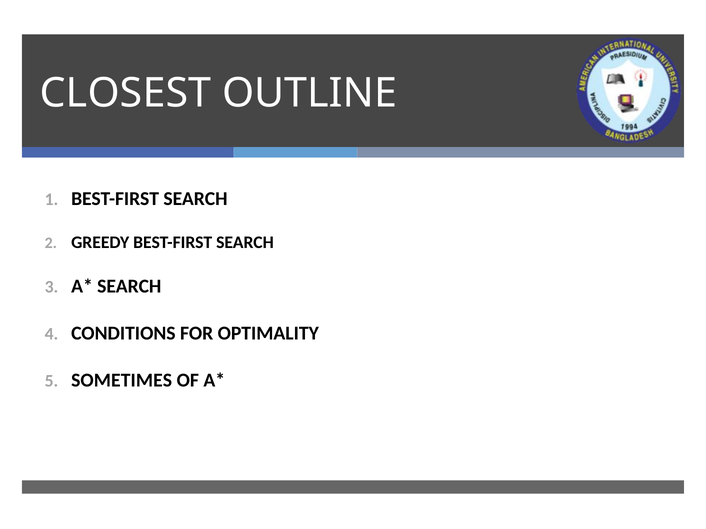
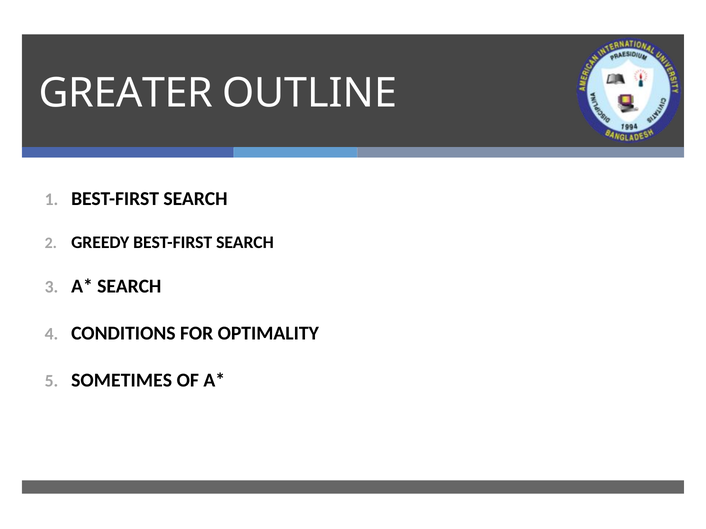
CLOSEST: CLOSEST -> GREATER
